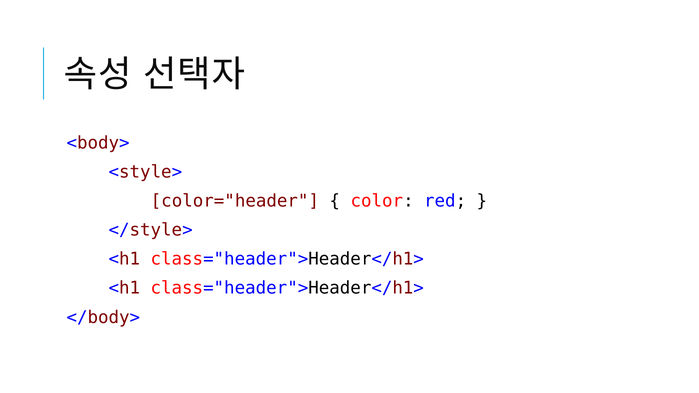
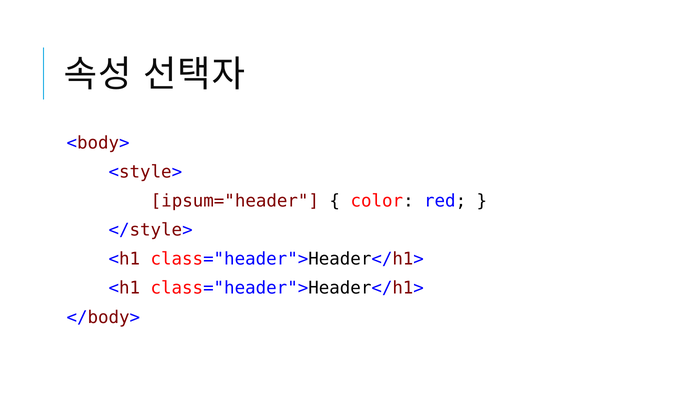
color="header: color="header -> ipsum="header
